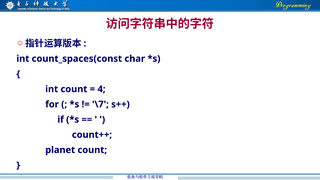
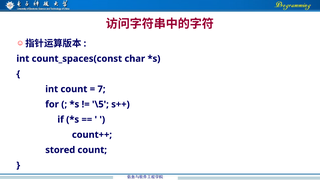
4: 4 -> 7
\7: \7 -> \5
planet: planet -> stored
